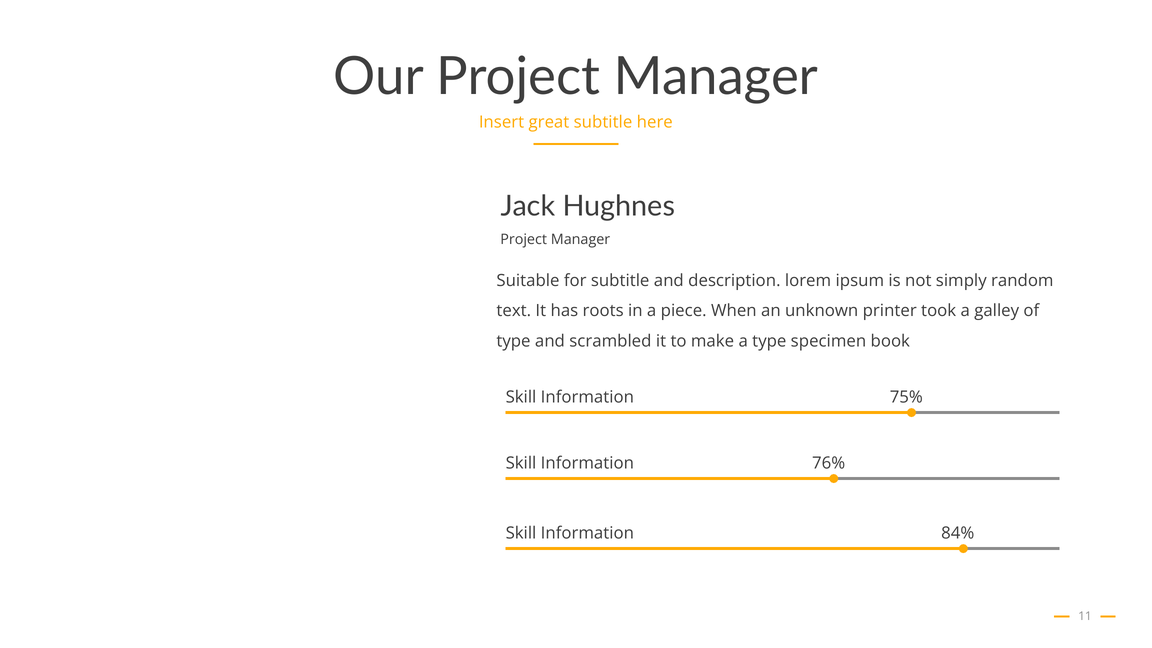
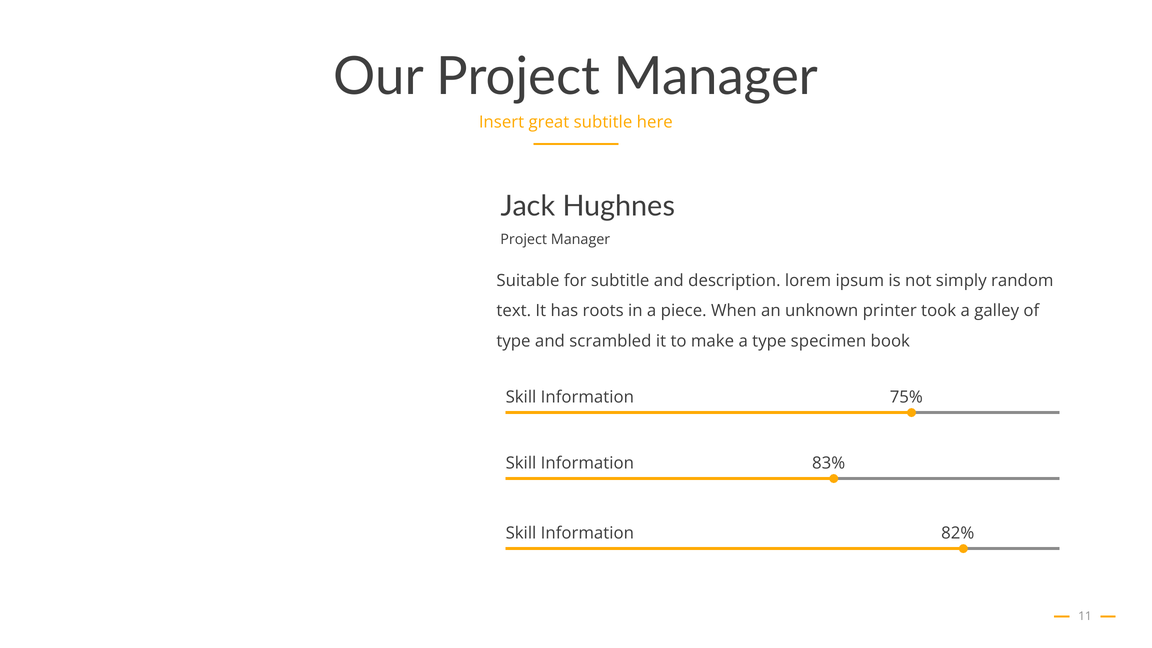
76%: 76% -> 83%
84%: 84% -> 82%
